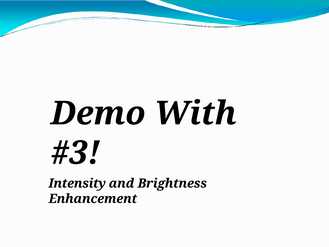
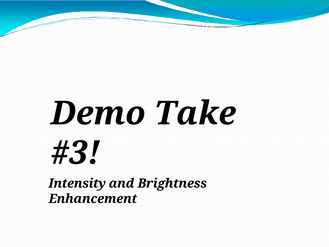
With: With -> Take
